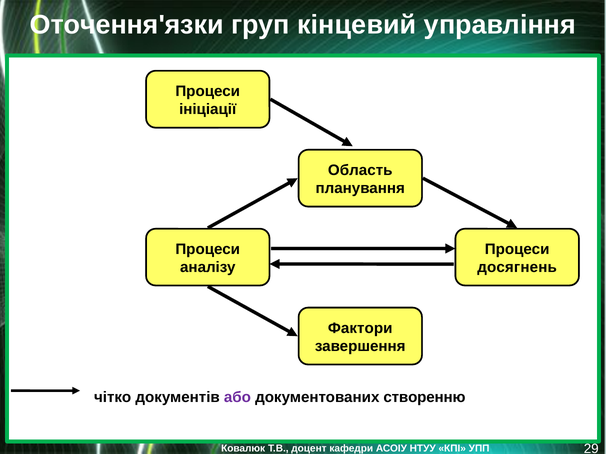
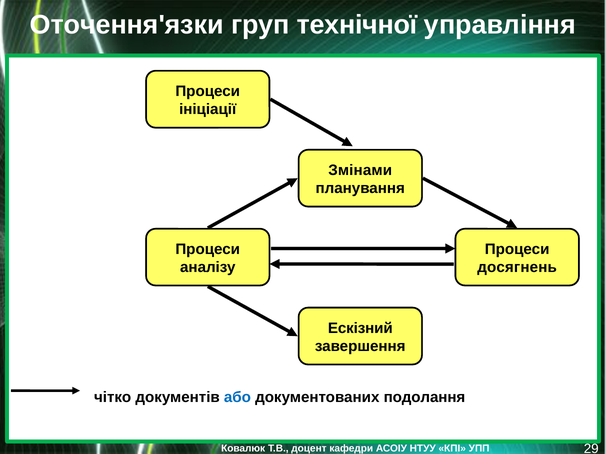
кінцевий: кінцевий -> технічної
Область: Область -> Змінами
Фактори: Фактори -> Ескізний
або colour: purple -> blue
створенню: створенню -> подолання
